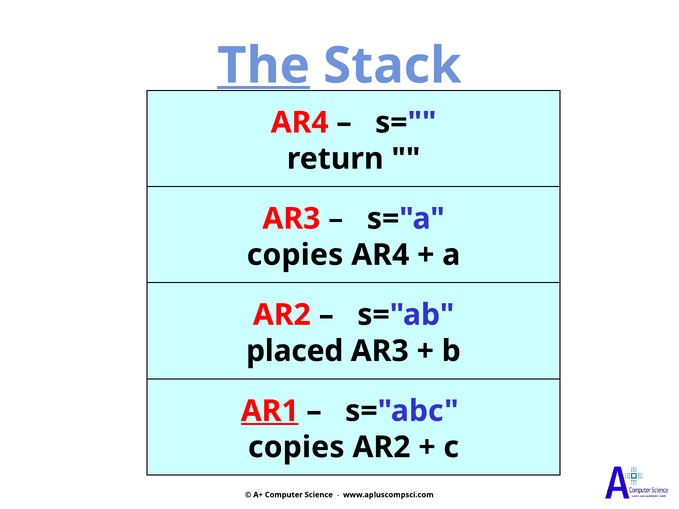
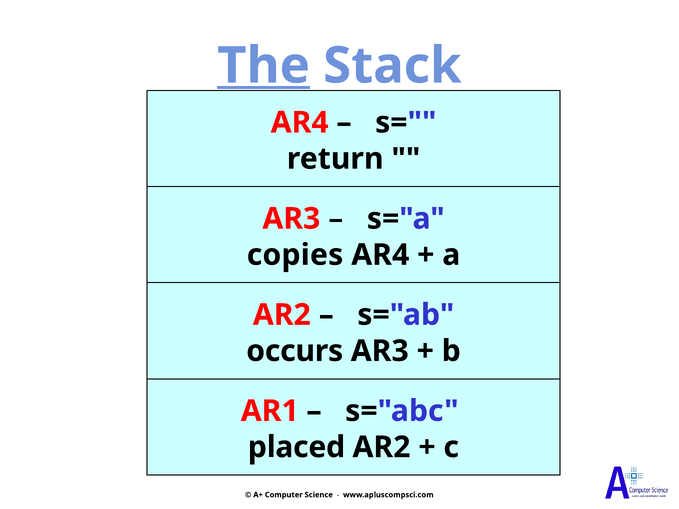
placed: placed -> occurs
AR1 underline: present -> none
copies at (296, 447): copies -> placed
